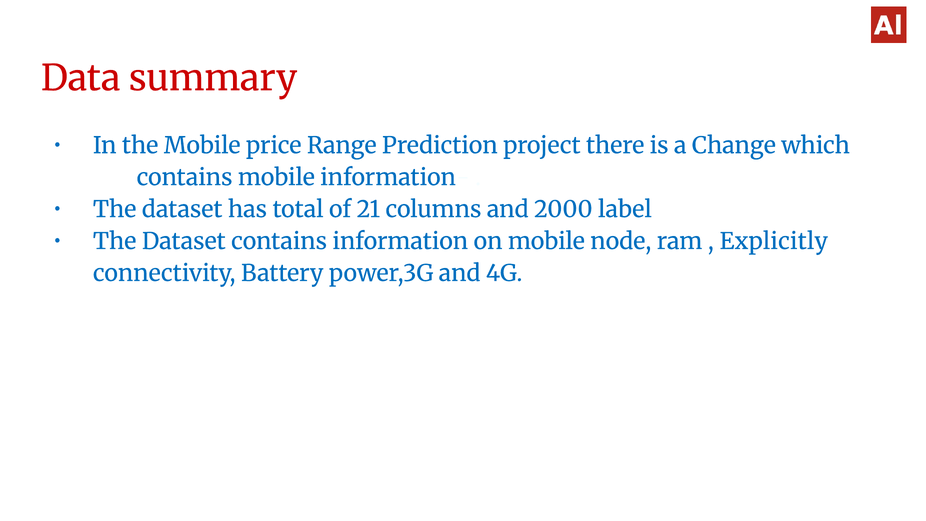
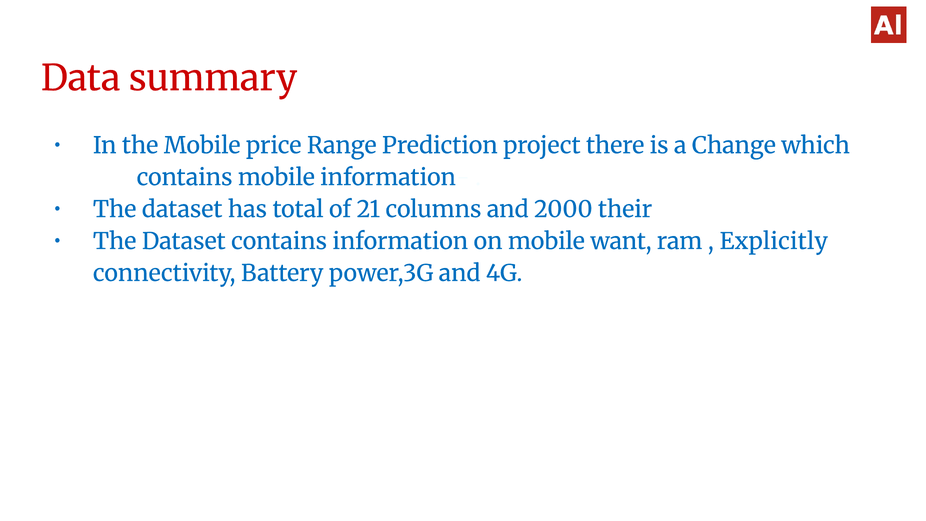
label: label -> their
node: node -> want
